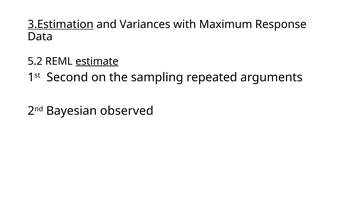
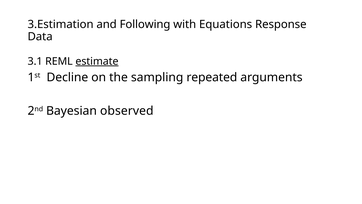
3.Estimation underline: present -> none
Variances: Variances -> Following
Maximum: Maximum -> Equations
5.2: 5.2 -> 3.1
Second: Second -> Decline
